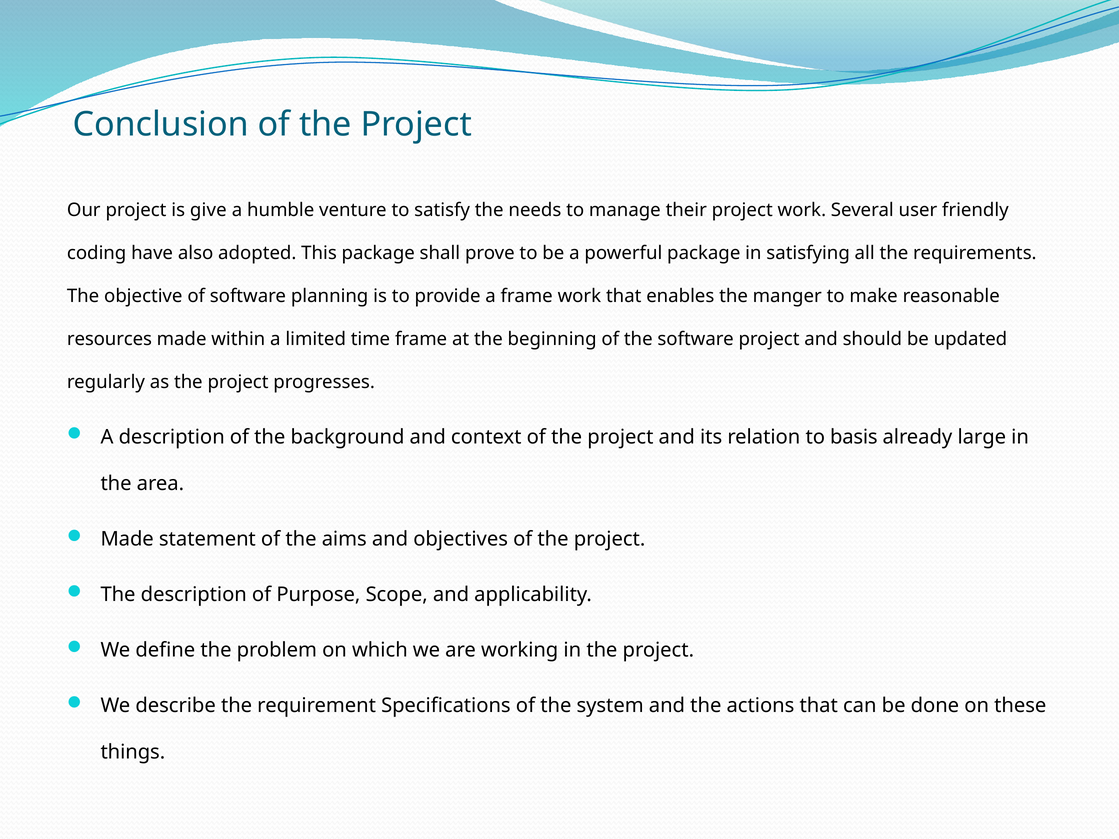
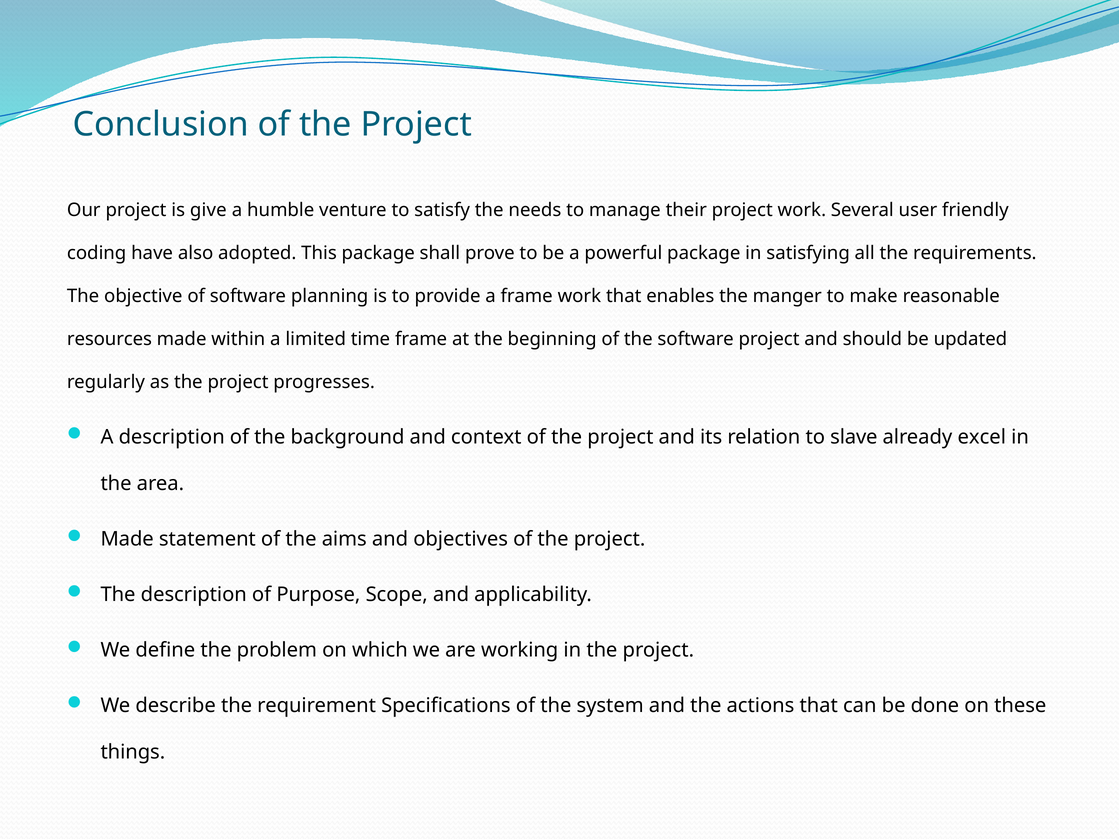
basis: basis -> slave
large: large -> excel
